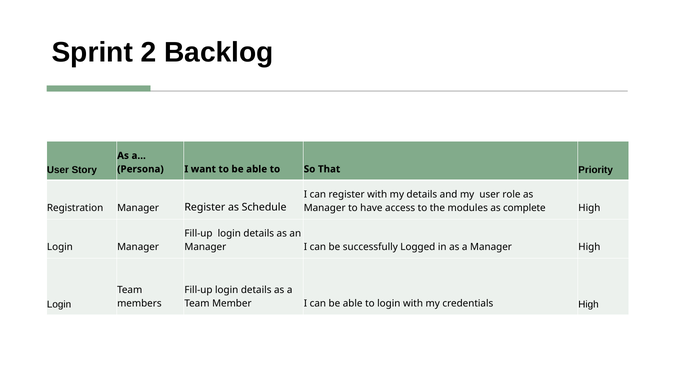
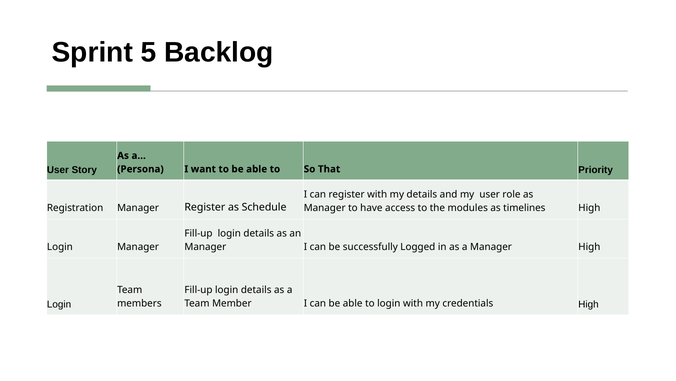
2: 2 -> 5
complete: complete -> timelines
